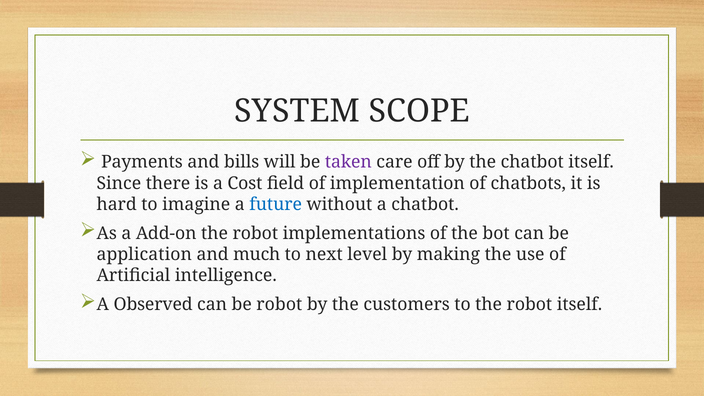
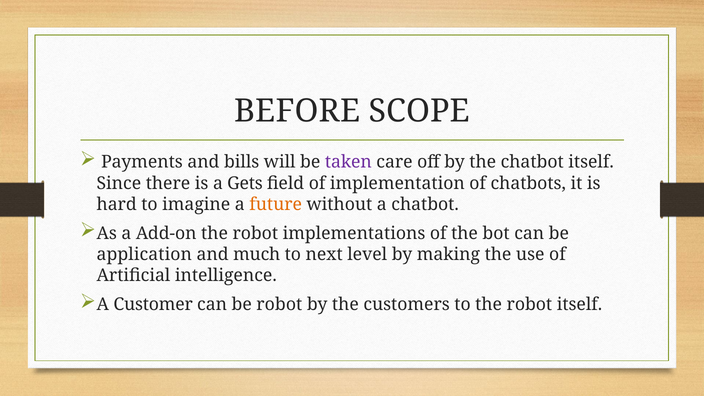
SYSTEM: SYSTEM -> BEFORE
Cost: Cost -> Gets
future colour: blue -> orange
Observed: Observed -> Customer
